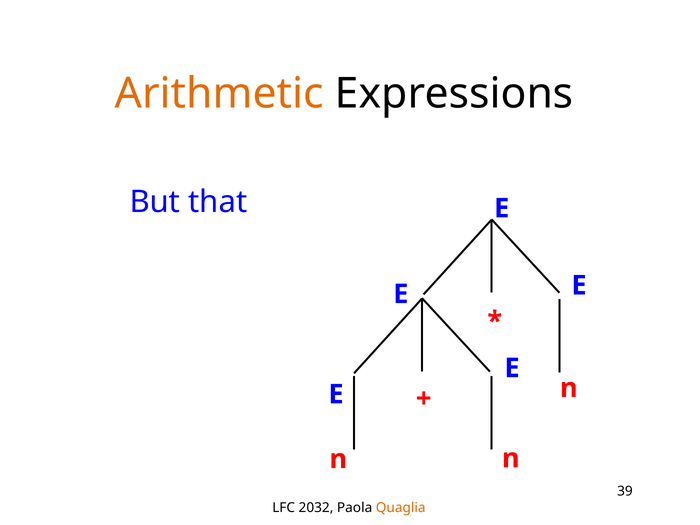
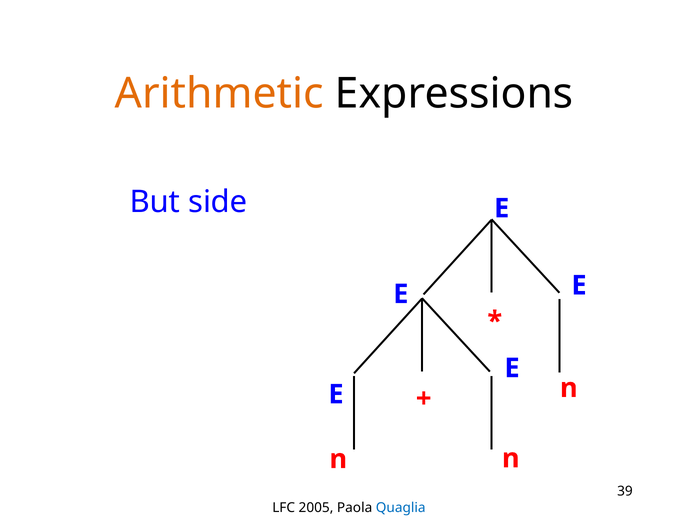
that: that -> side
2032: 2032 -> 2005
Quaglia colour: orange -> blue
